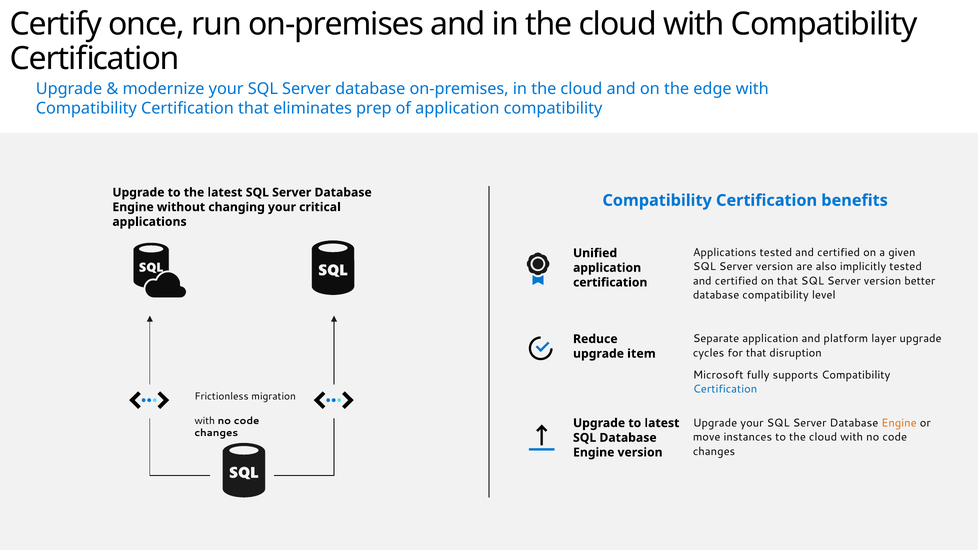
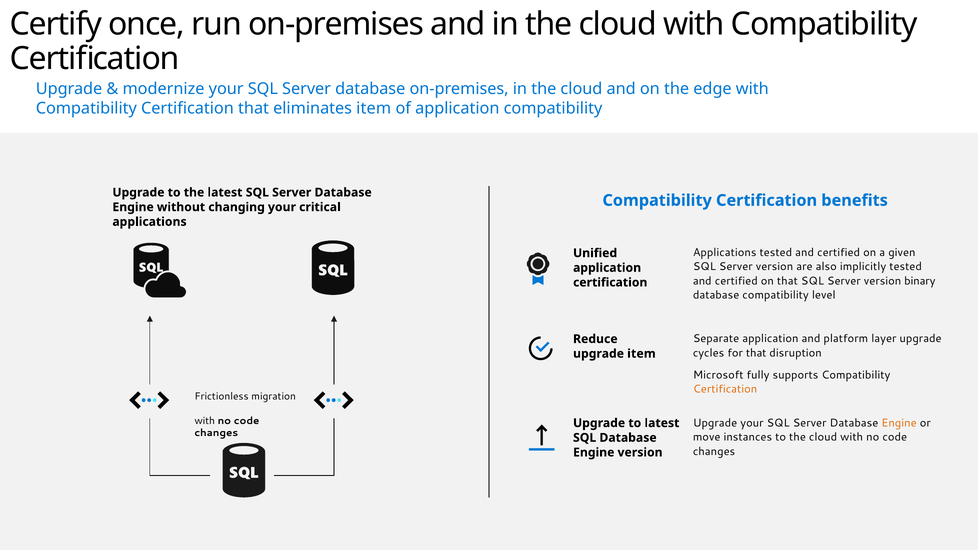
eliminates prep: prep -> item
better: better -> binary
Certification at (725, 389) colour: blue -> orange
